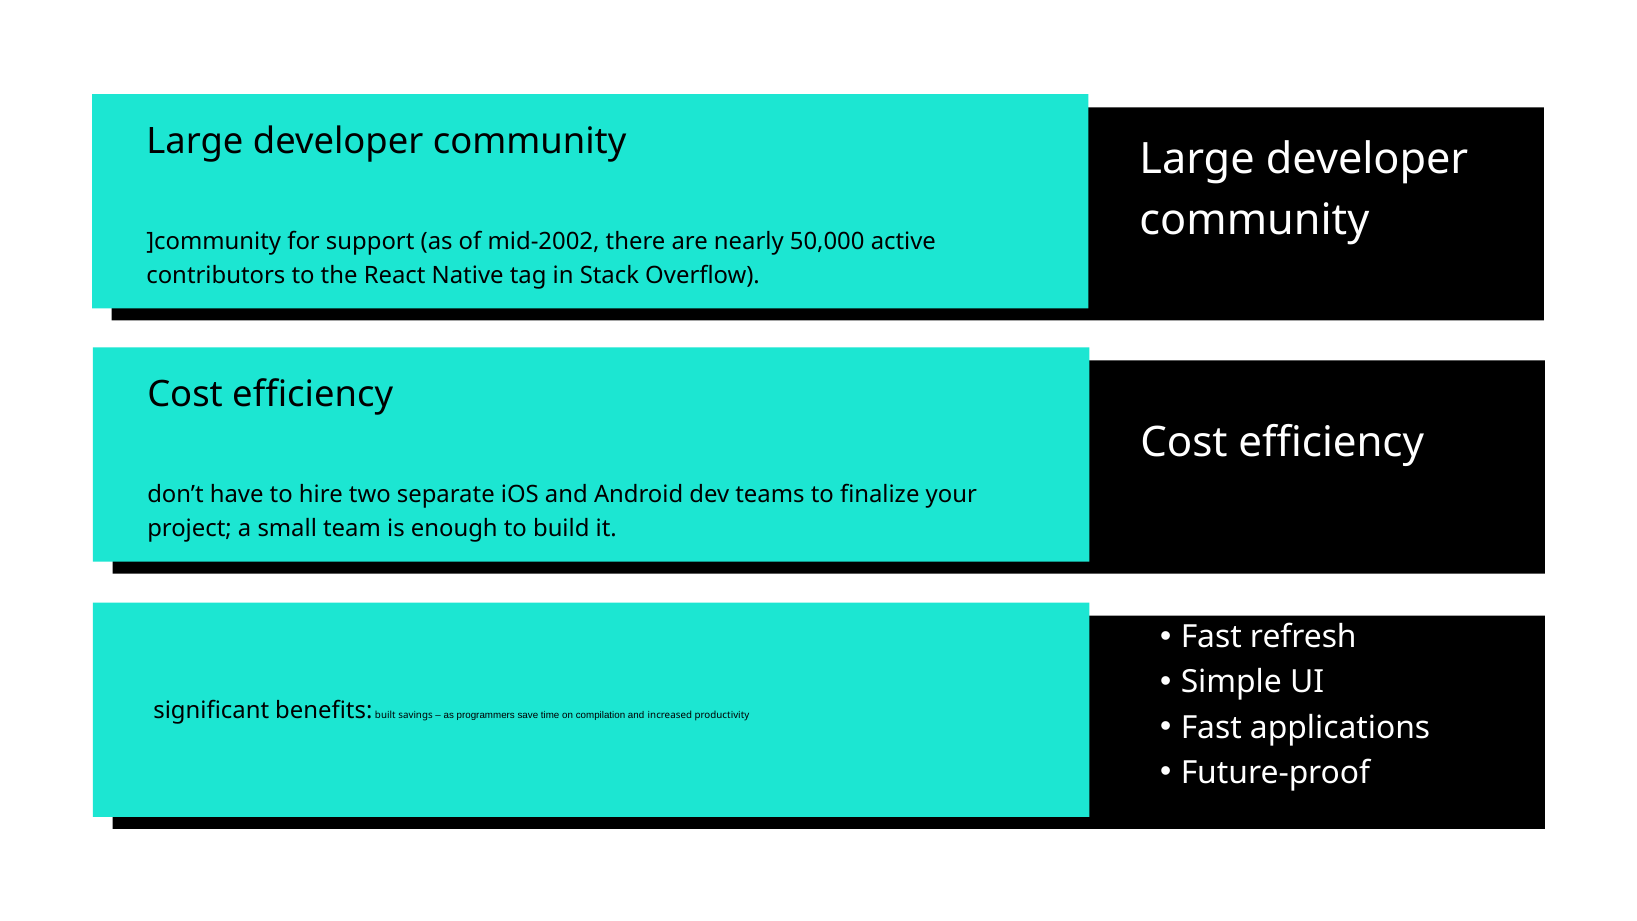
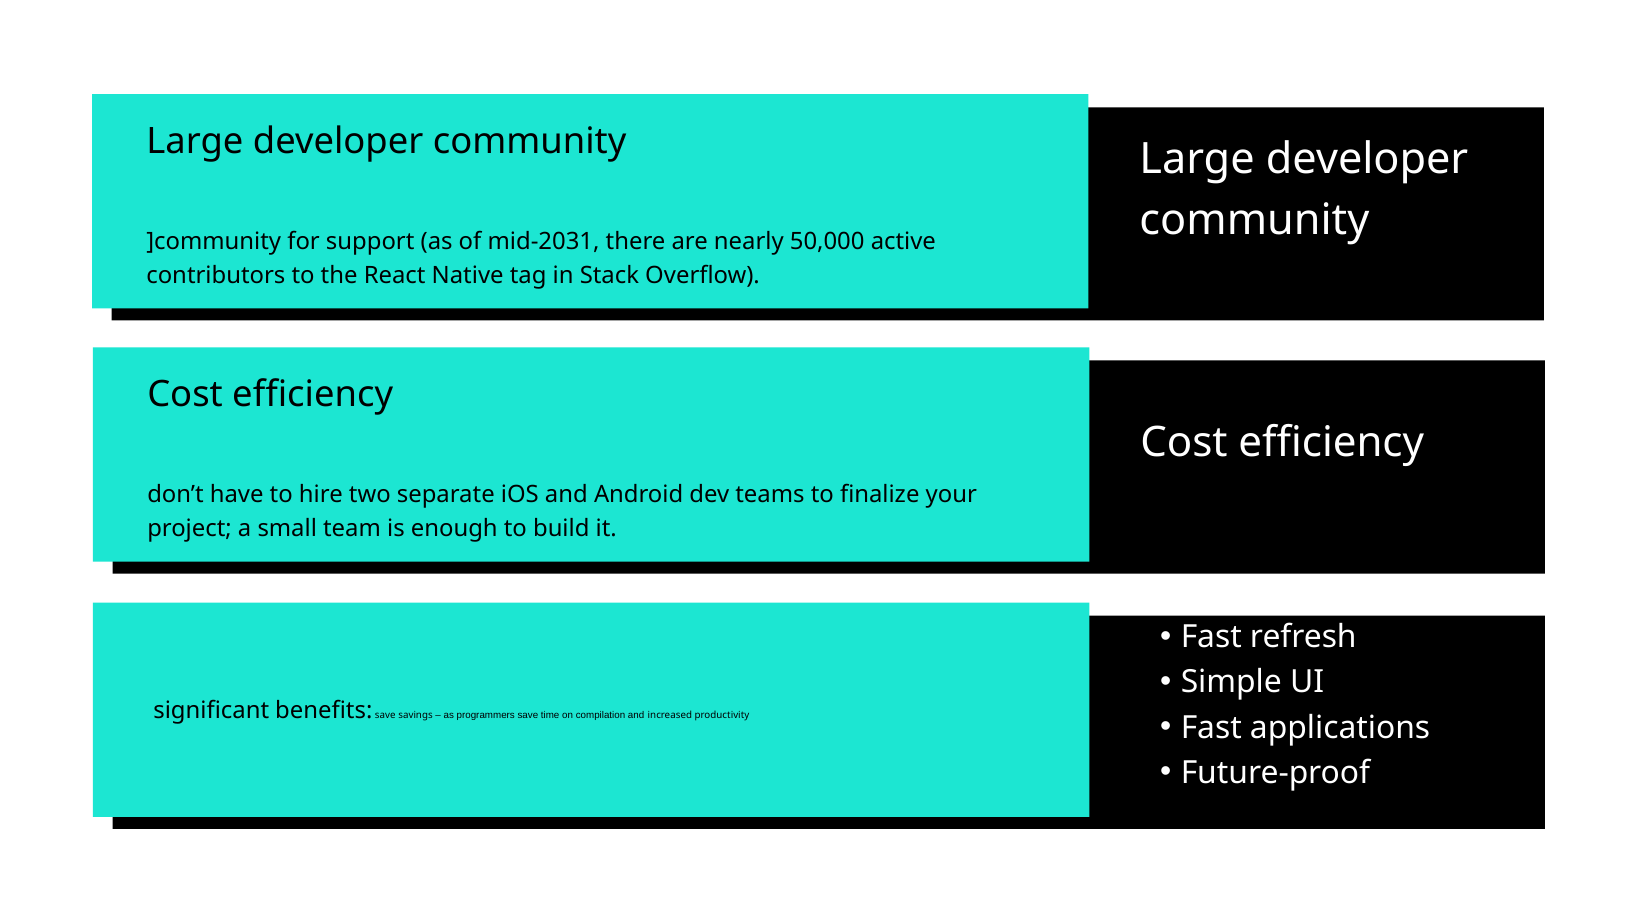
mid-2002: mid-2002 -> mid-2031
benefits built: built -> save
